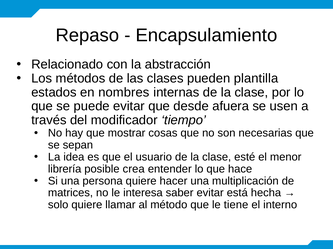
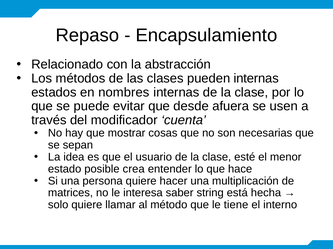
pueden plantilla: plantilla -> internas
tiempo: tiempo -> cuenta
librería: librería -> estado
saber evitar: evitar -> string
